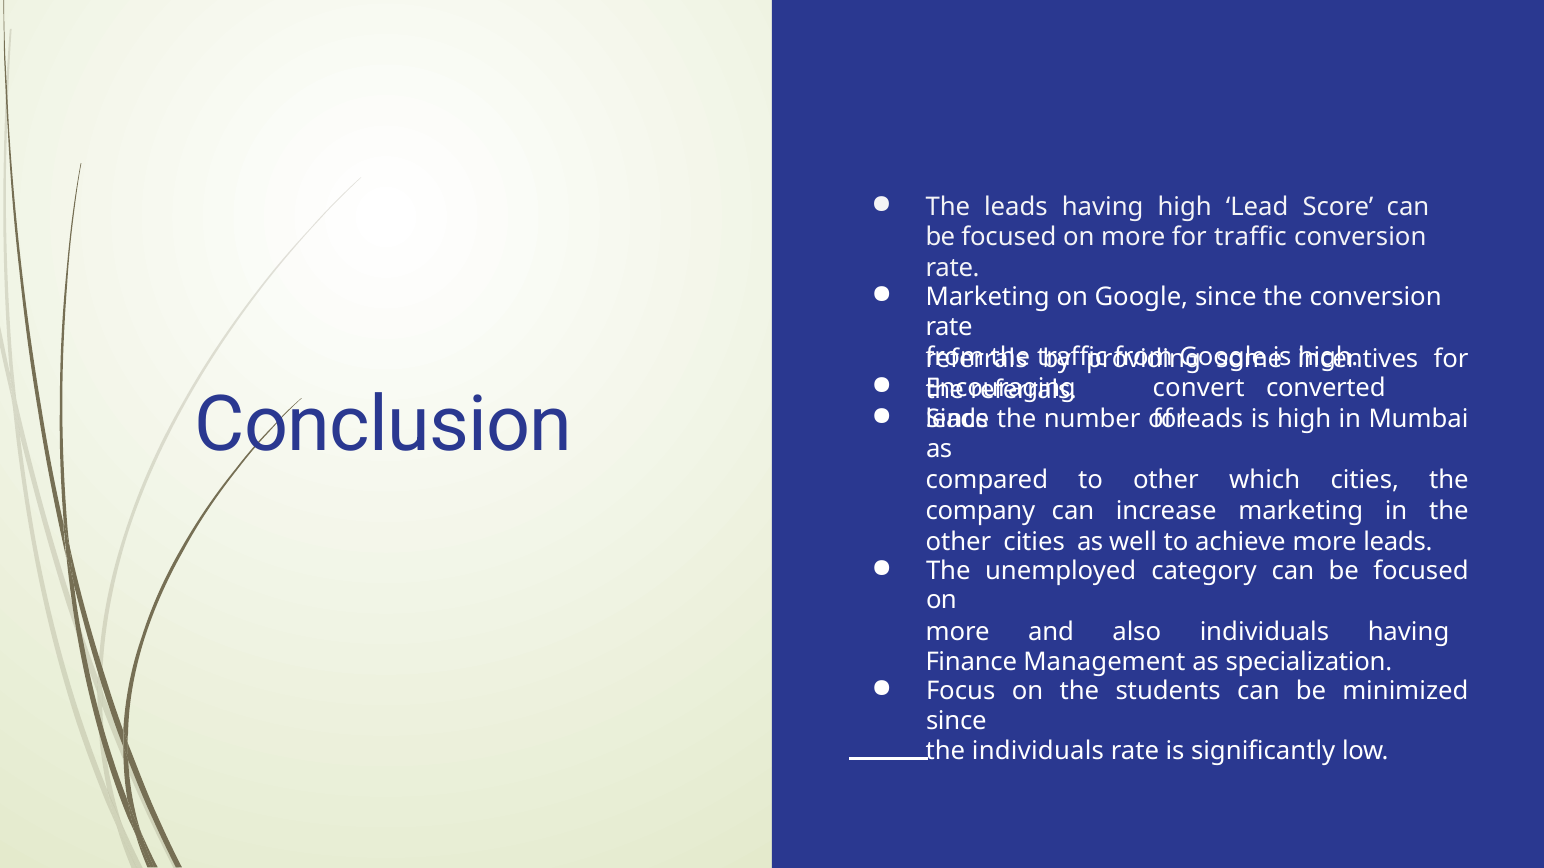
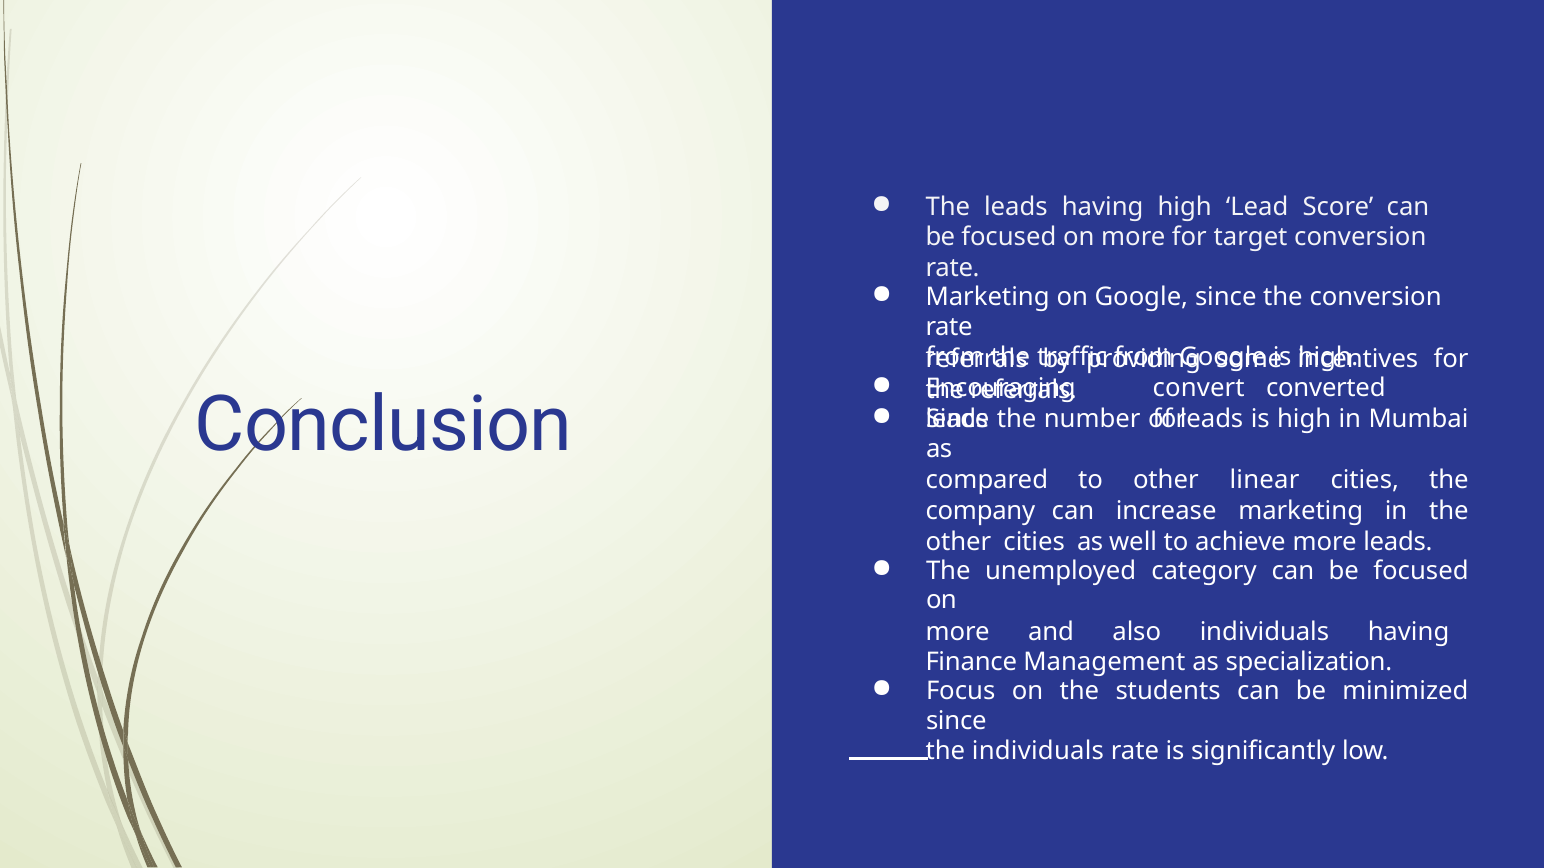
for traffic: traffic -> target
which: which -> linear
